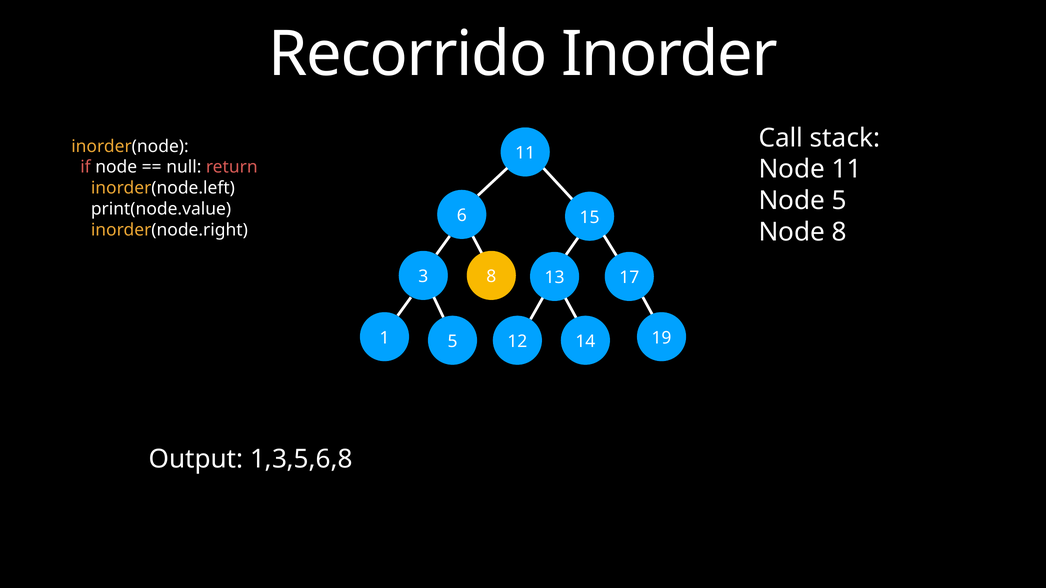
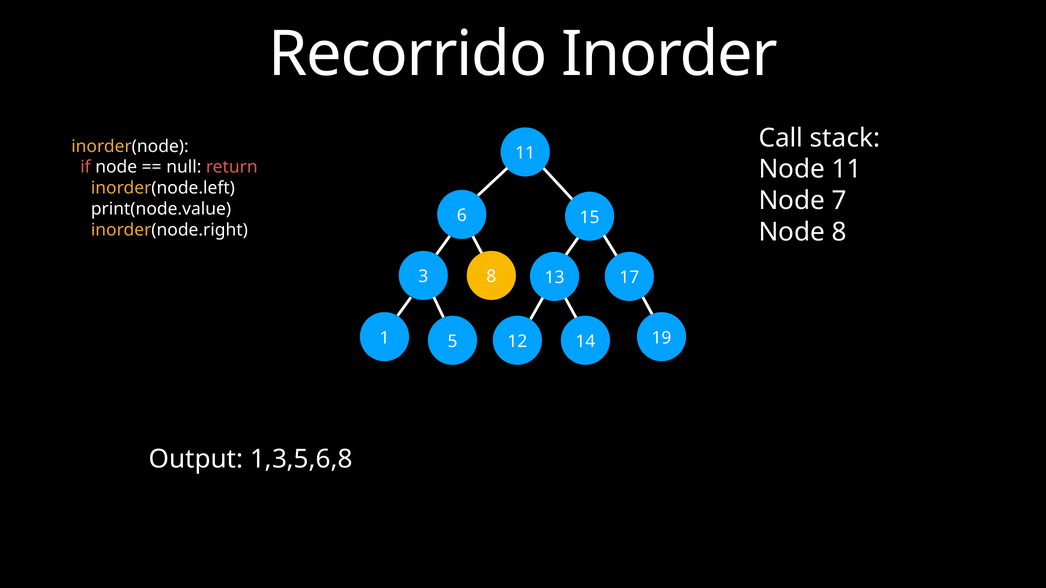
Node 5: 5 -> 7
